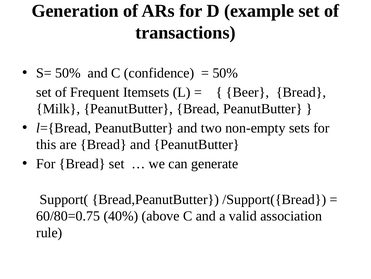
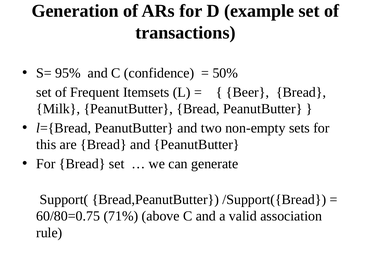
S= 50%: 50% -> 95%
40%: 40% -> 71%
